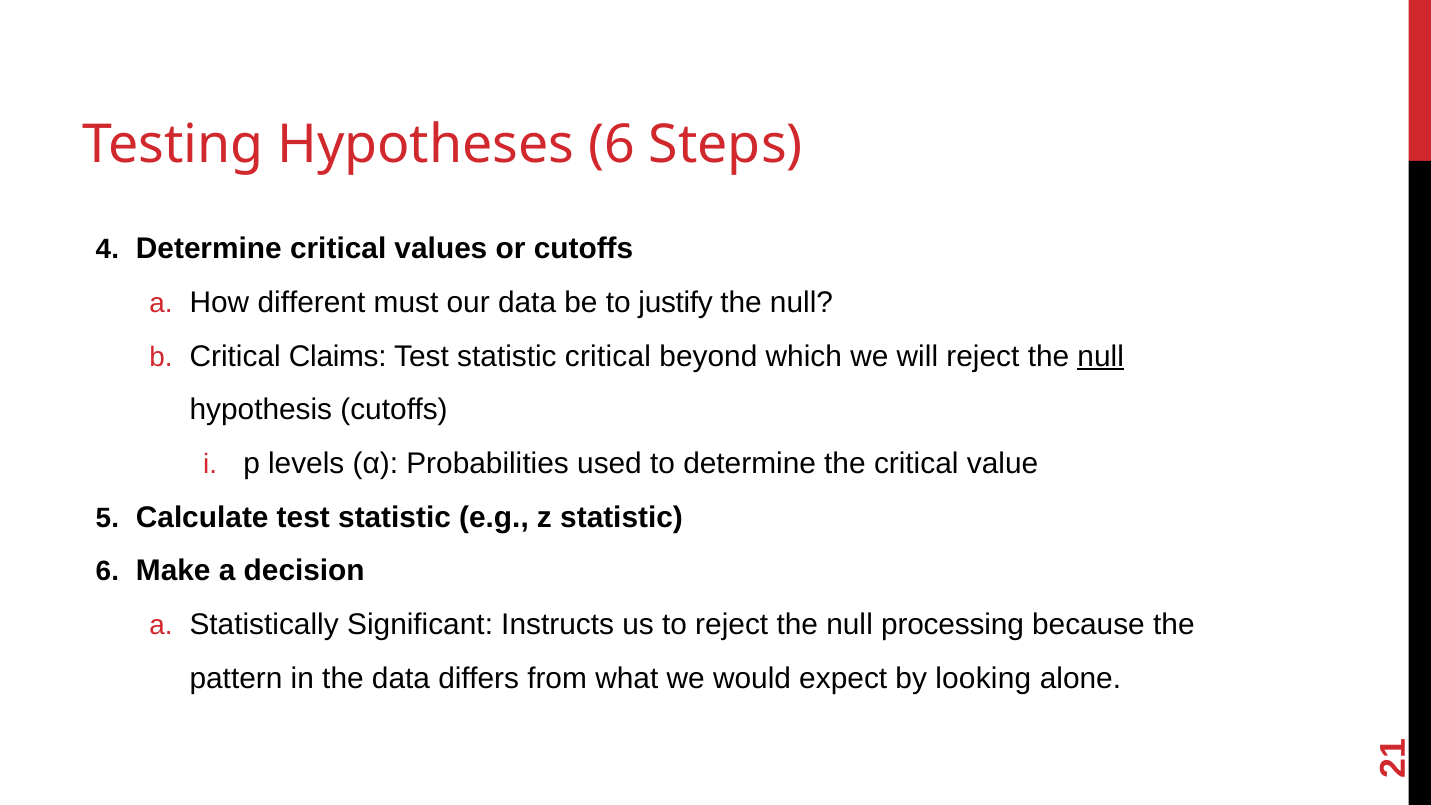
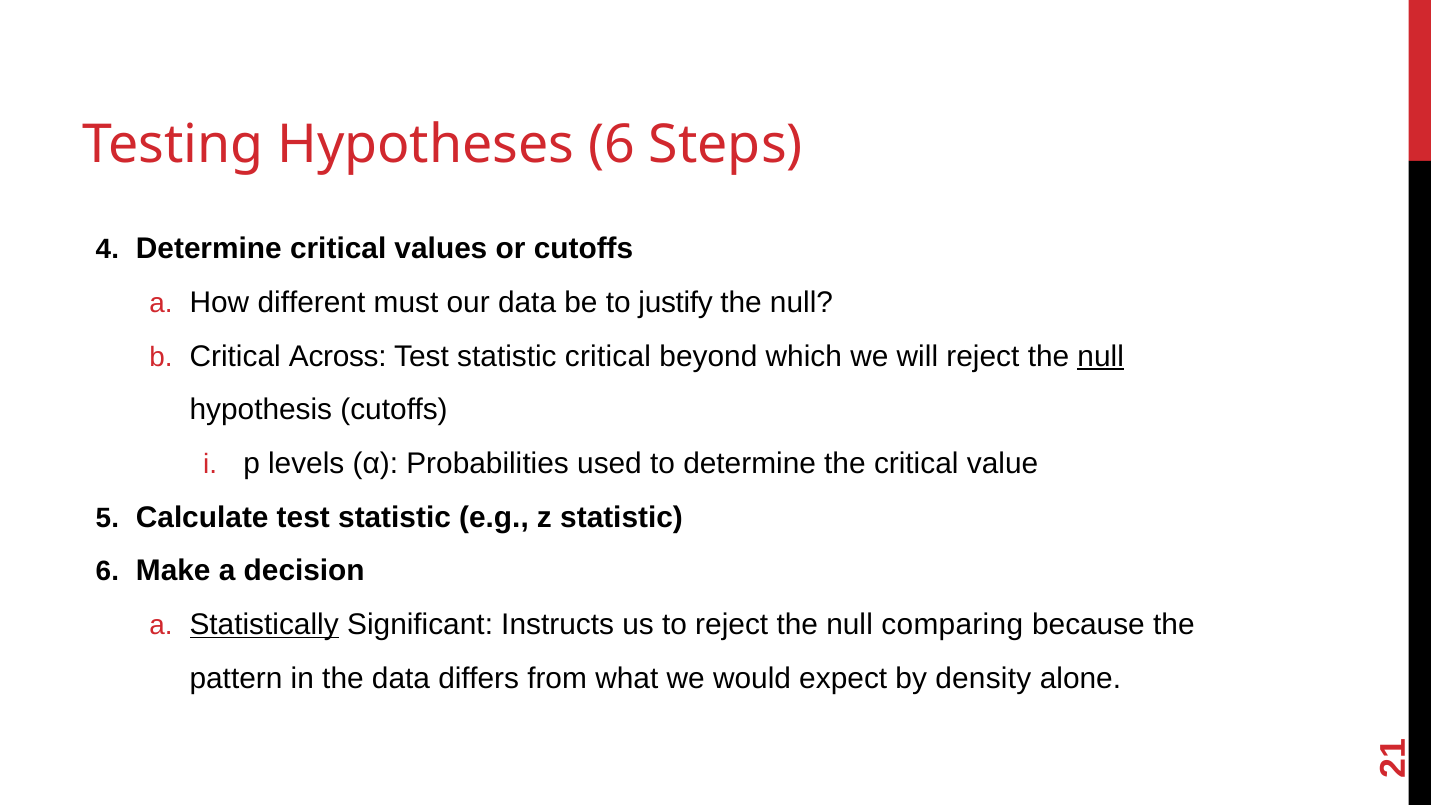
Claims: Claims -> Across
Statistically underline: none -> present
processing: processing -> comparing
looking: looking -> density
